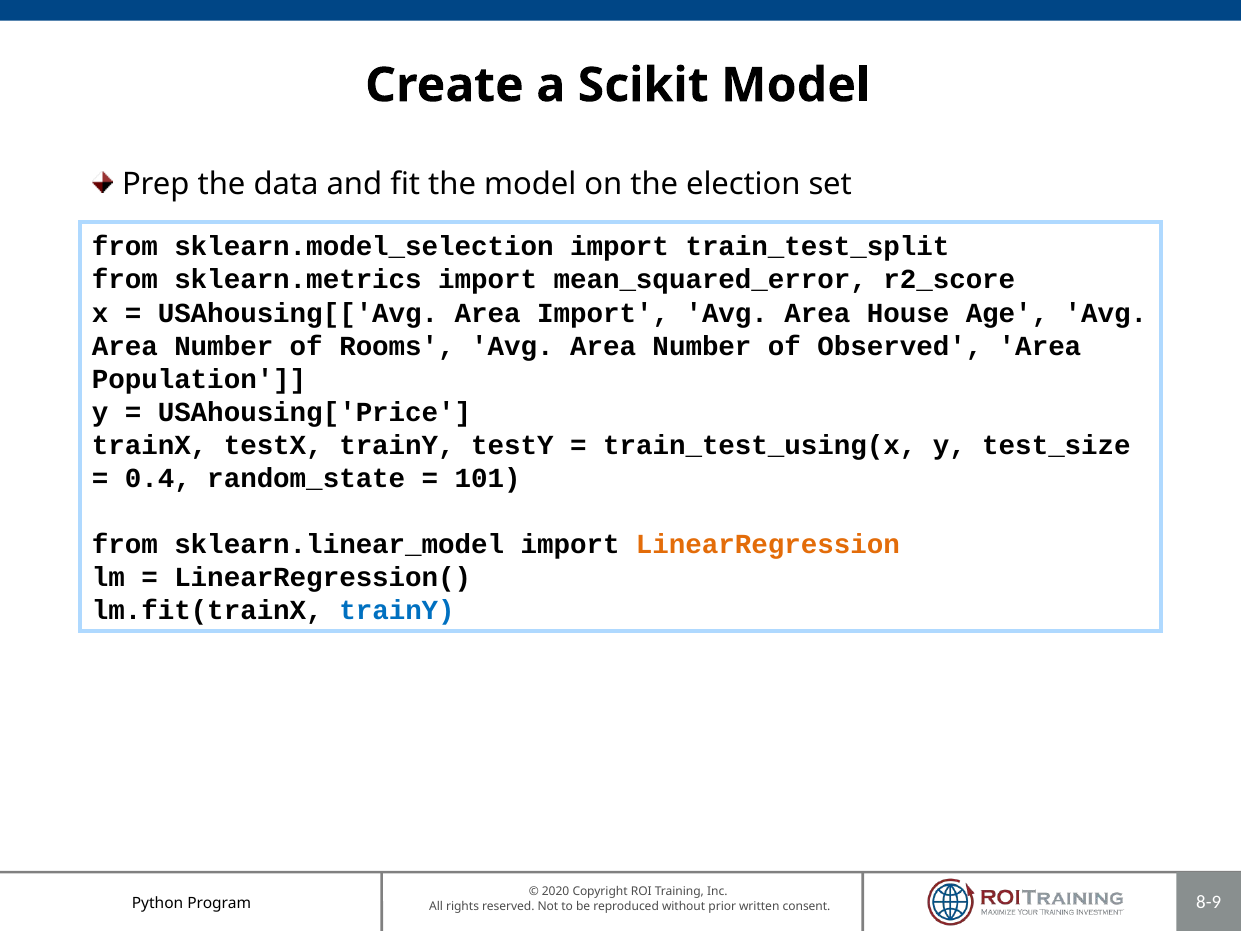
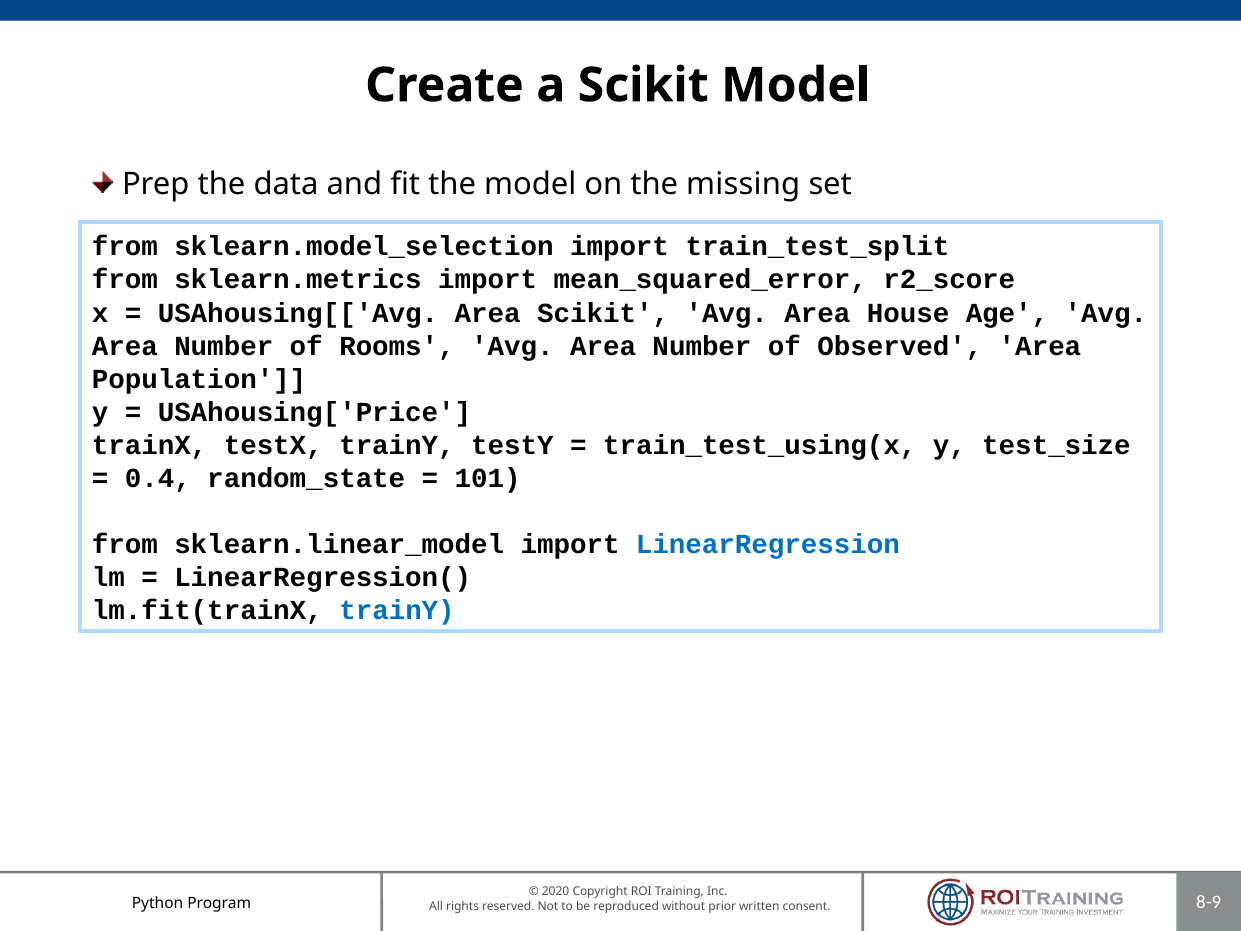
election: election -> missing
Area Import: Import -> Scikit
LinearRegression colour: orange -> blue
